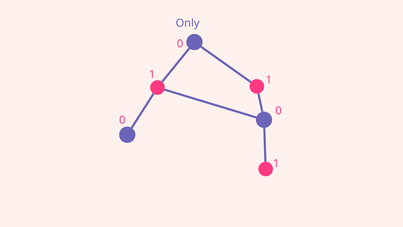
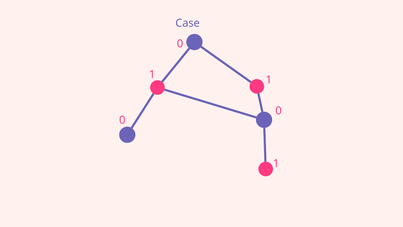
Only: Only -> Case
